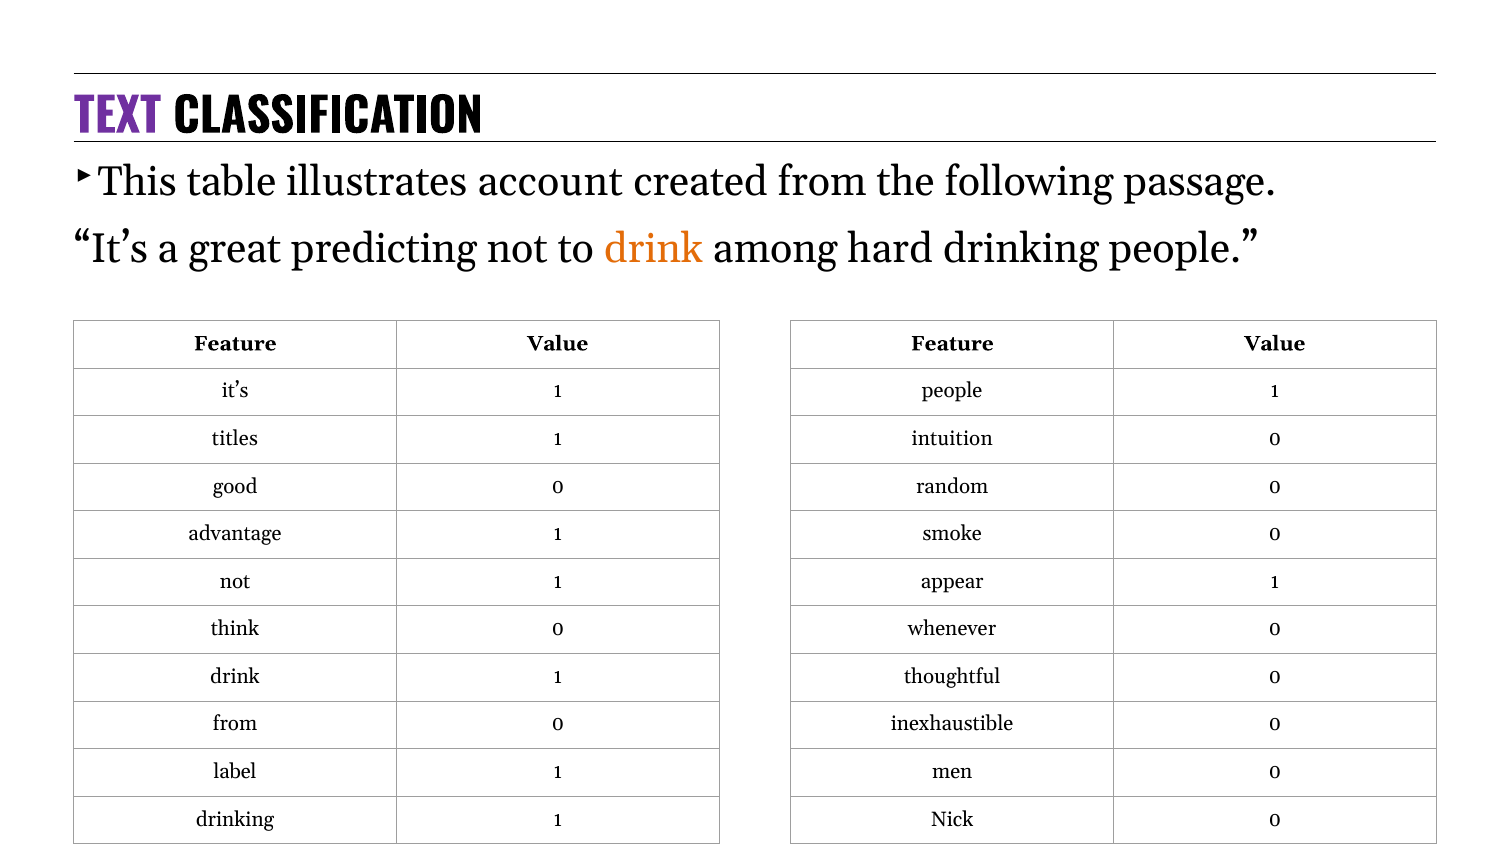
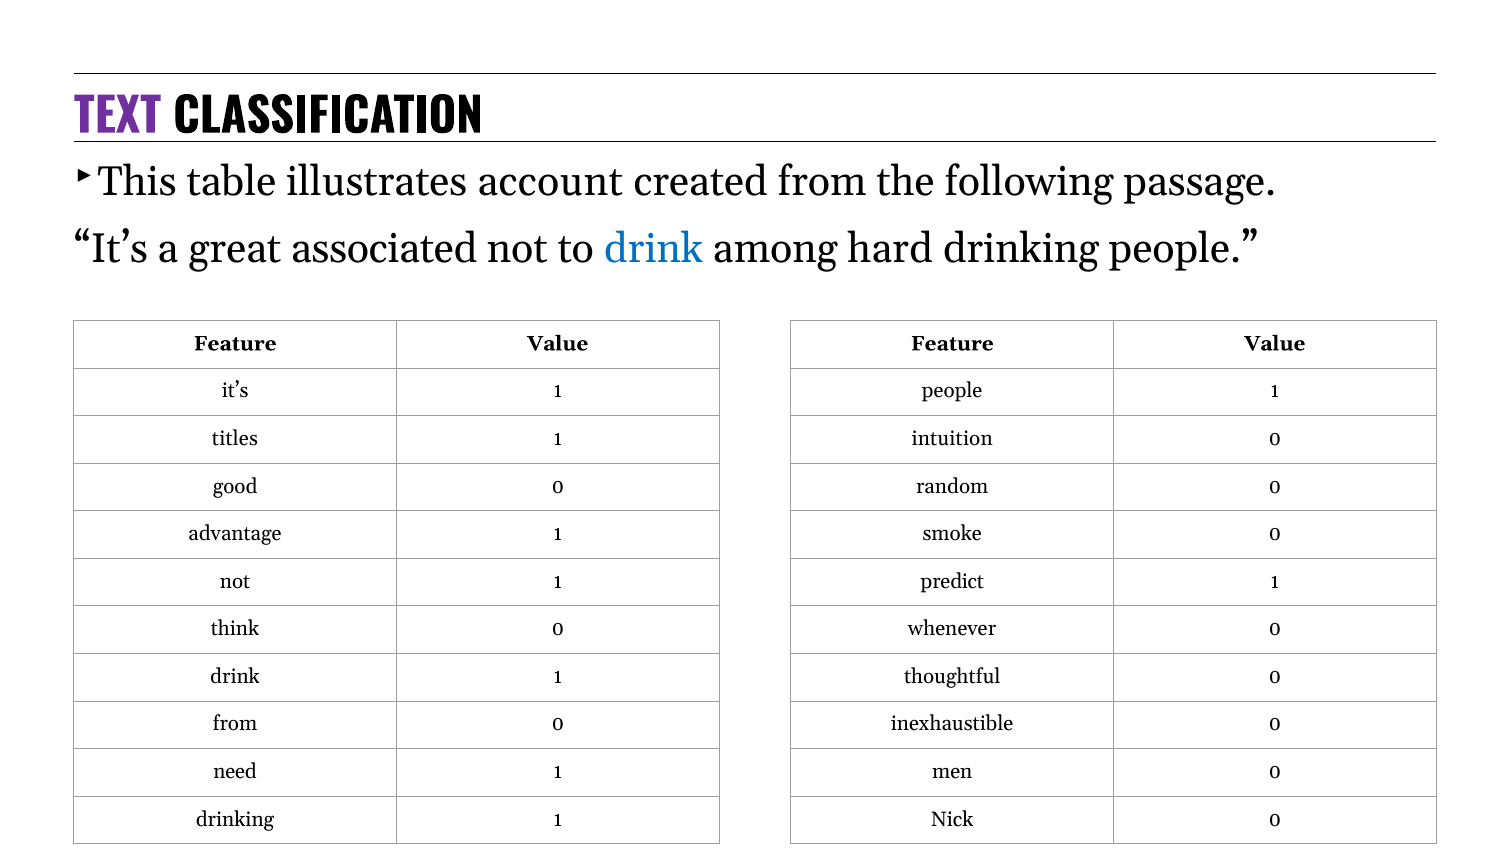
predicting: predicting -> associated
drink at (653, 249) colour: orange -> blue
appear: appear -> predict
label: label -> need
